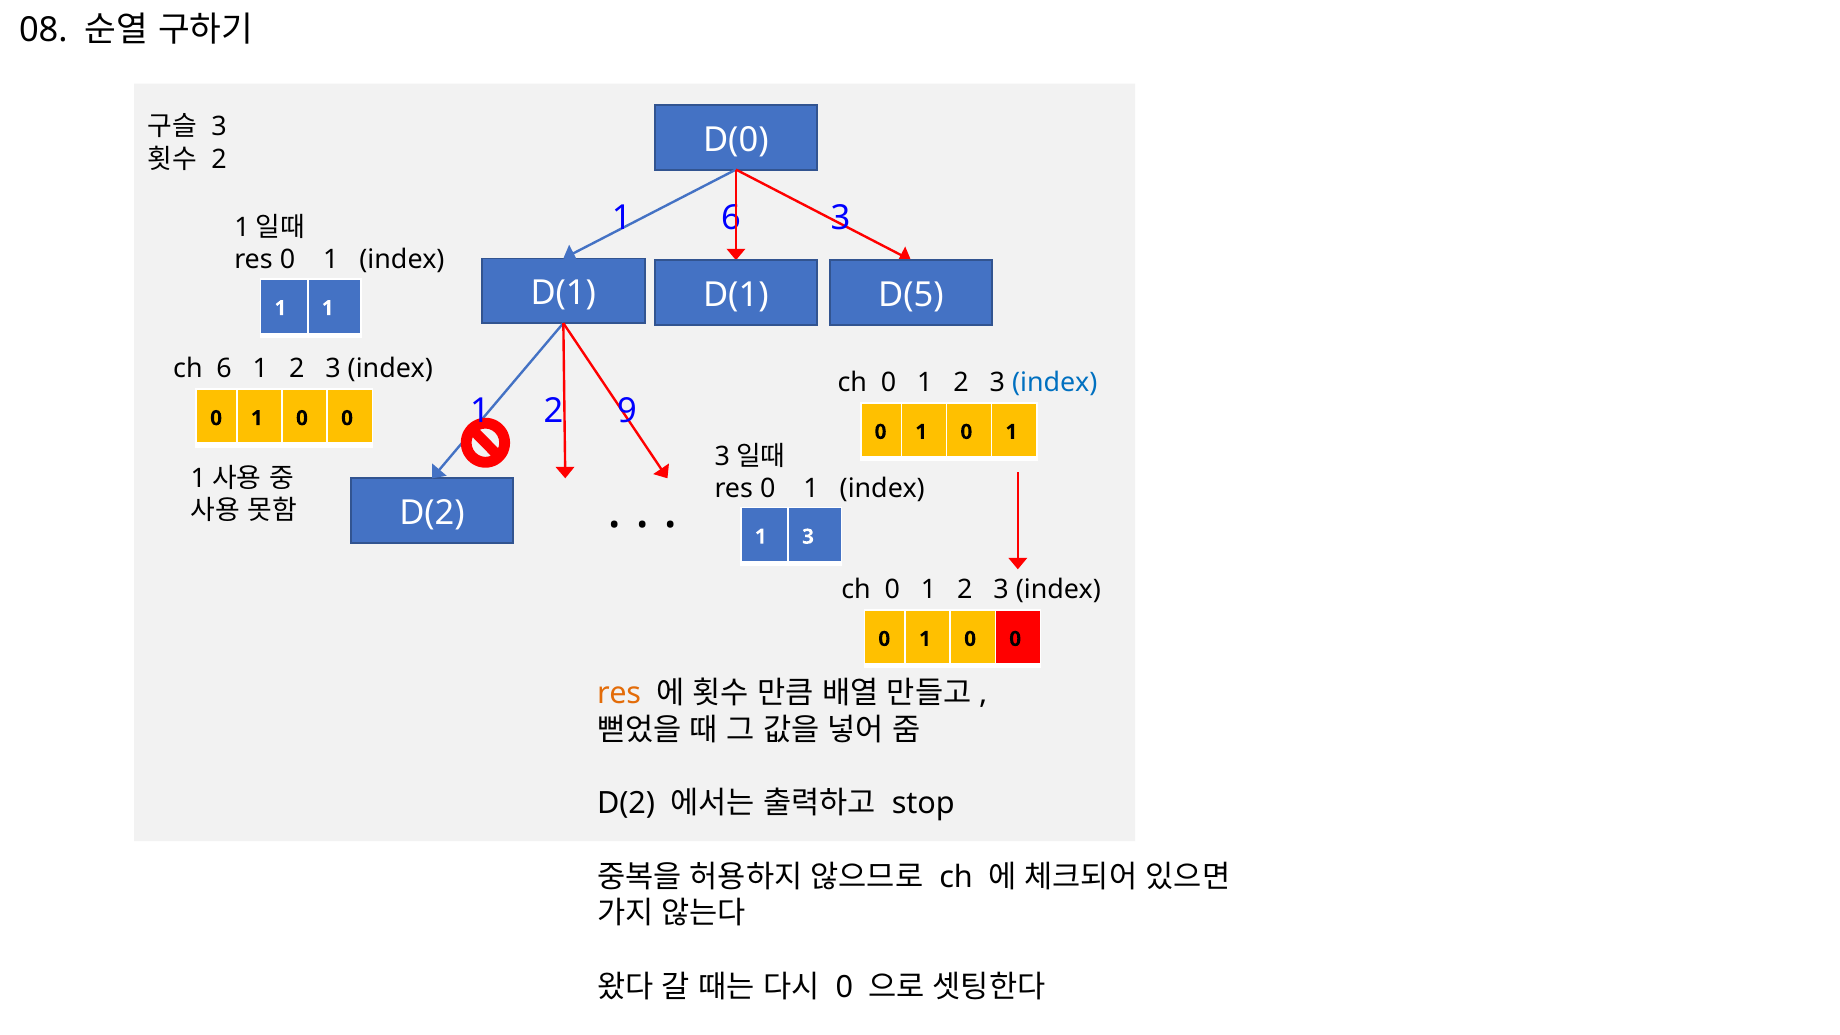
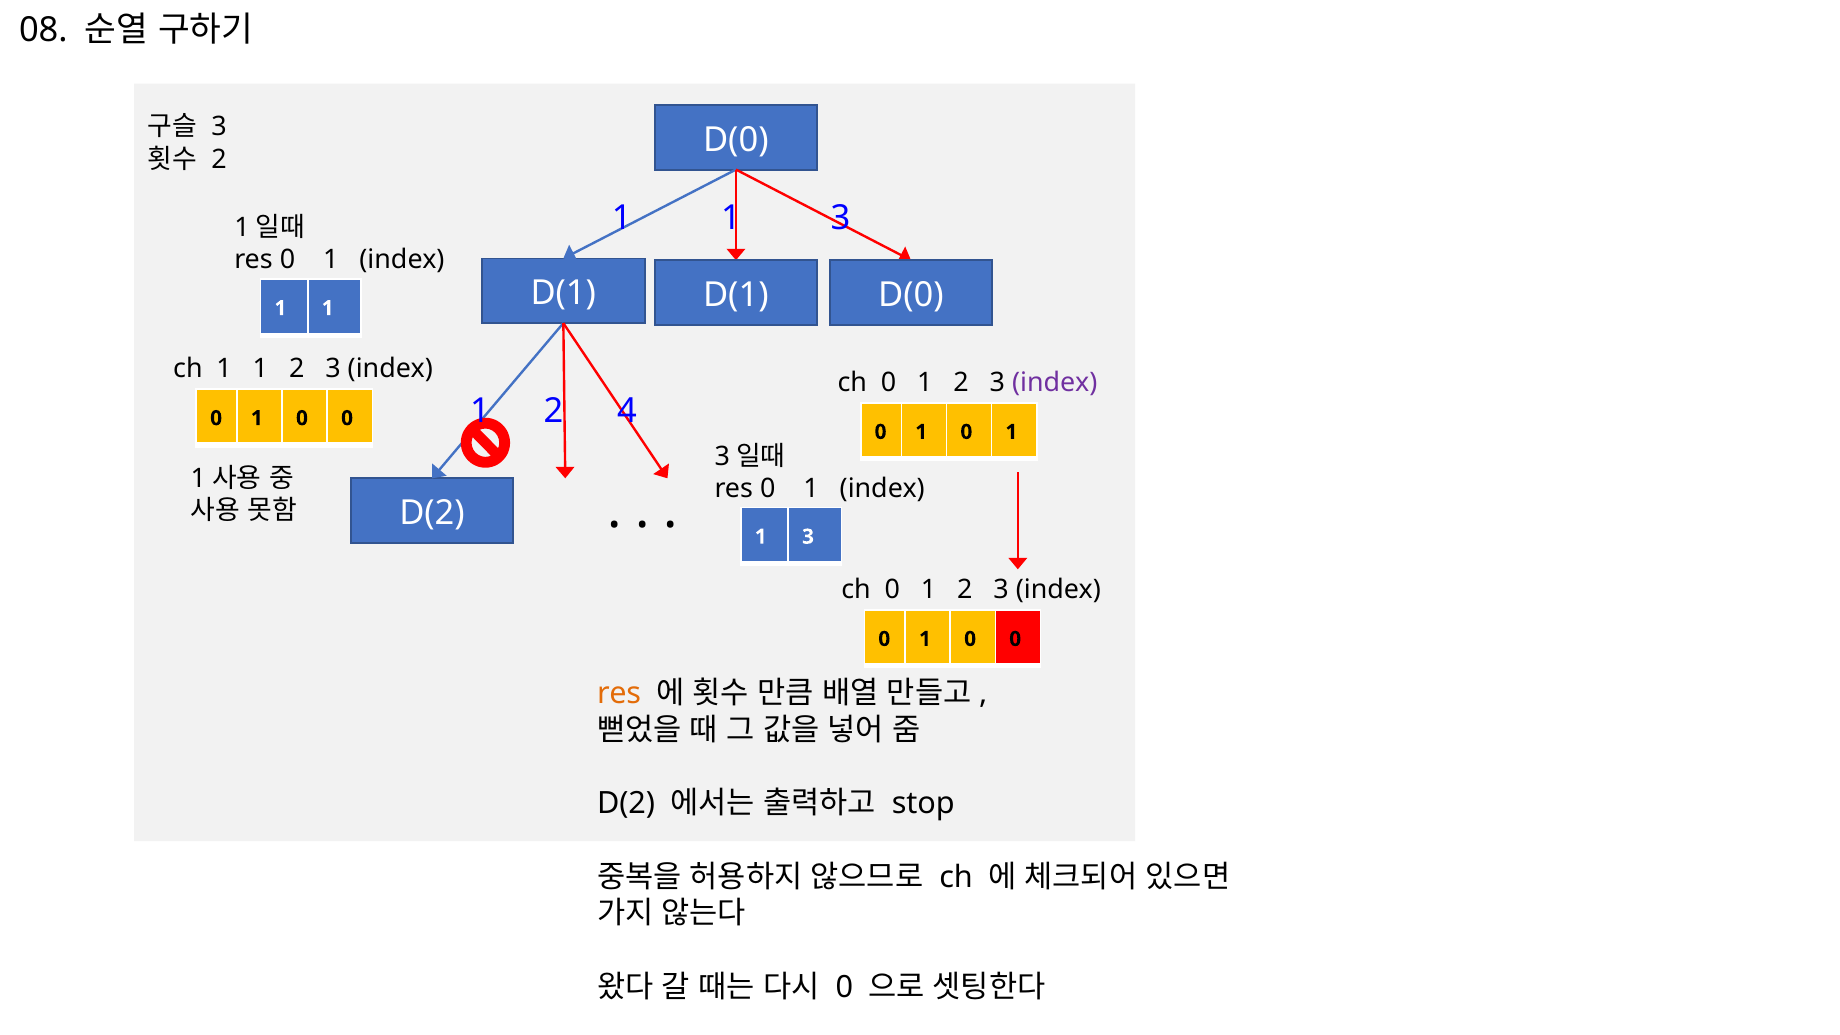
6 at (731, 218): 6 -> 1
D(1 D(5: D(5 -> D(0
ch 6: 6 -> 1
index at (1055, 383) colour: blue -> purple
9: 9 -> 4
